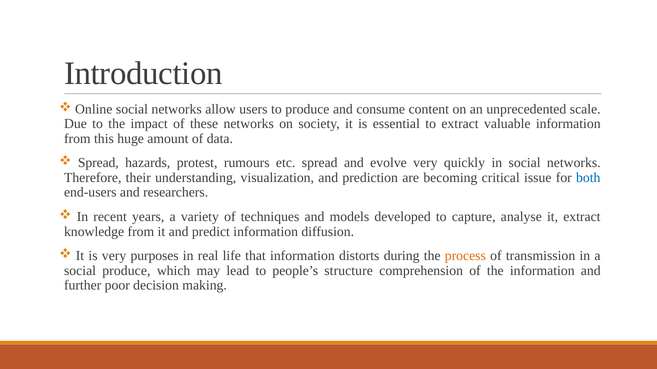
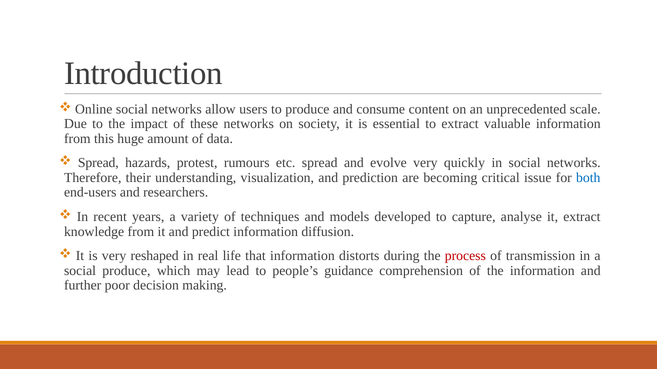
purposes: purposes -> reshaped
process colour: orange -> red
structure: structure -> guidance
